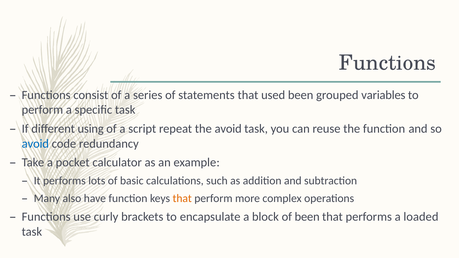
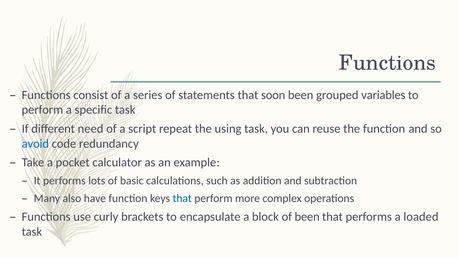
used: used -> soon
using: using -> need
the avoid: avoid -> using
that at (182, 199) colour: orange -> blue
